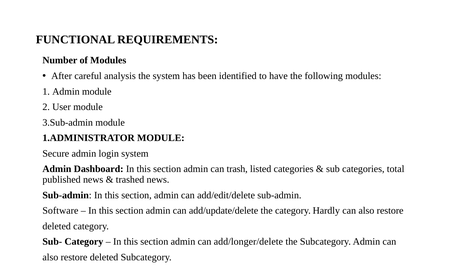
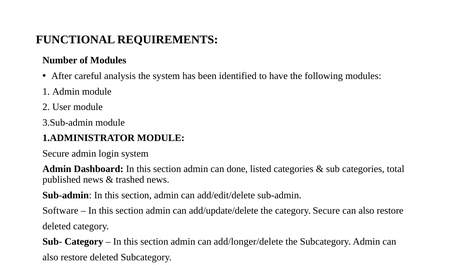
trash: trash -> done
category Hardly: Hardly -> Secure
